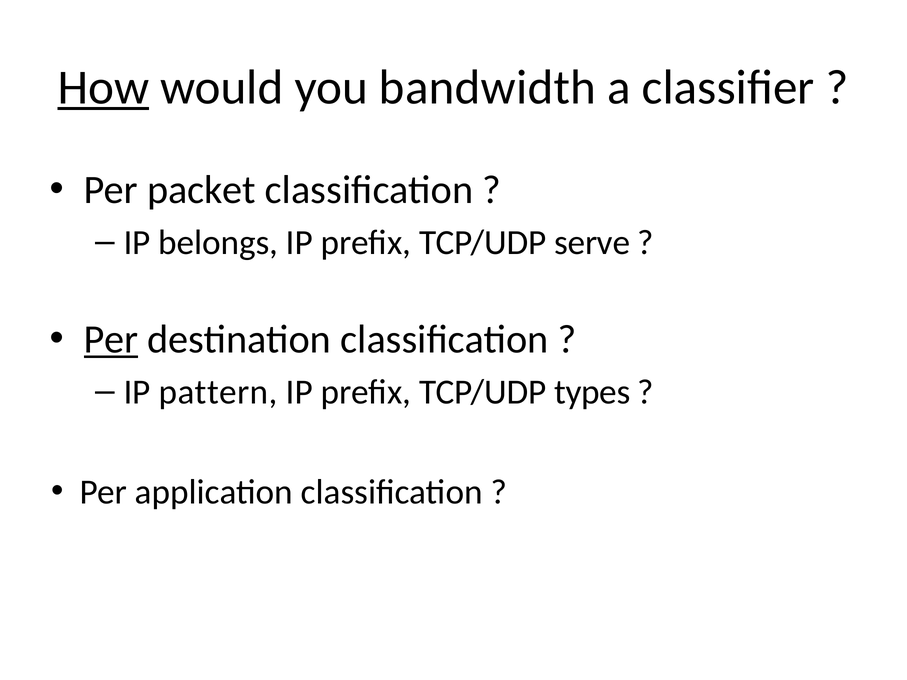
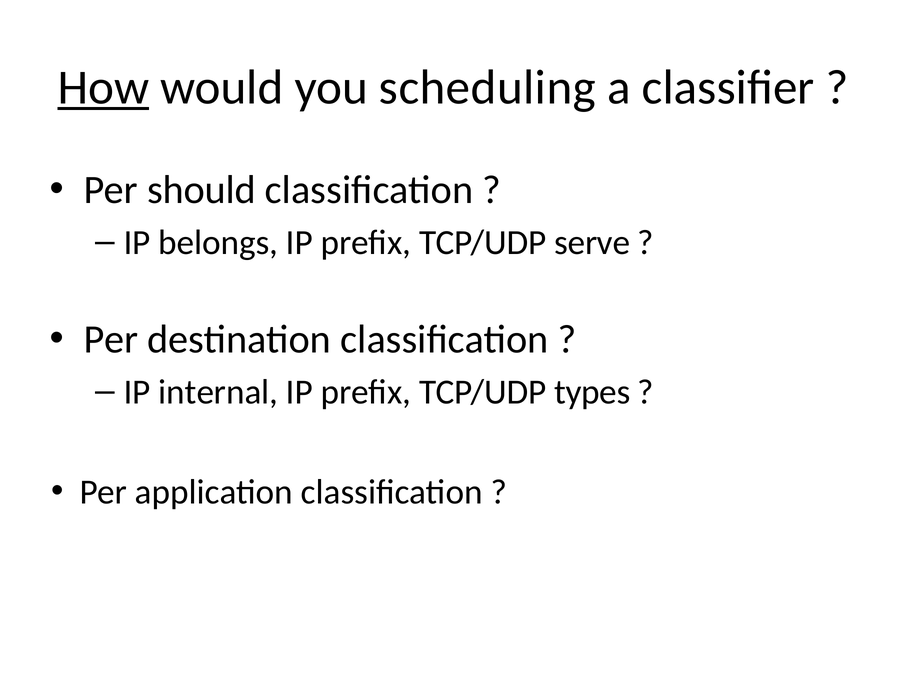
bandwidth: bandwidth -> scheduling
packet: packet -> should
Per at (111, 340) underline: present -> none
pattern: pattern -> internal
